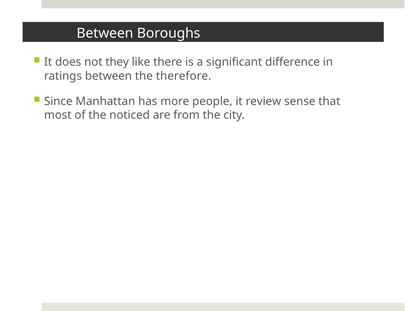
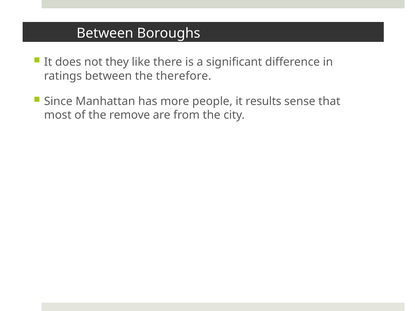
review: review -> results
noticed: noticed -> remove
